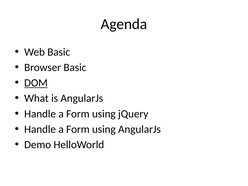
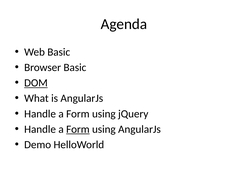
Form at (78, 129) underline: none -> present
